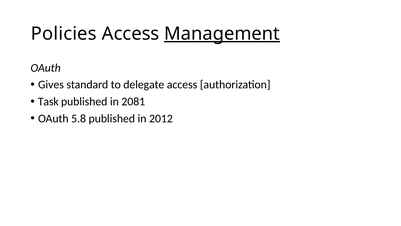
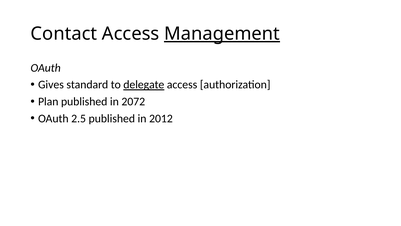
Policies: Policies -> Contact
delegate underline: none -> present
Task: Task -> Plan
2081: 2081 -> 2072
5.8: 5.8 -> 2.5
